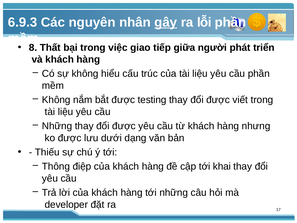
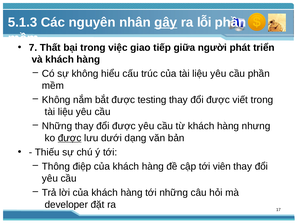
6.9.3: 6.9.3 -> 5.1.3
8: 8 -> 7
được at (70, 138) underline: none -> present
khai: khai -> viên
